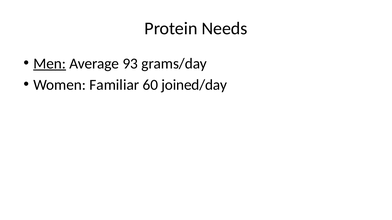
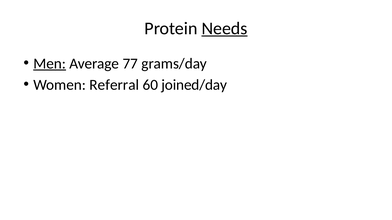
Needs underline: none -> present
93: 93 -> 77
Familiar: Familiar -> Referral
